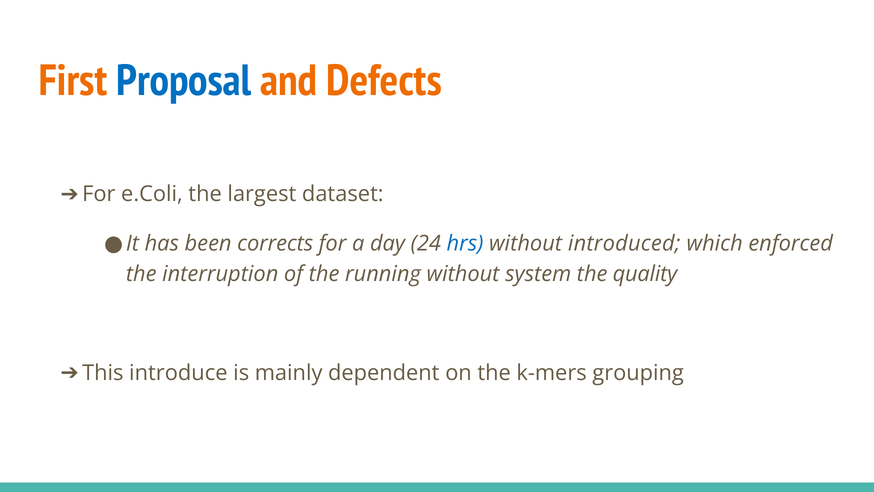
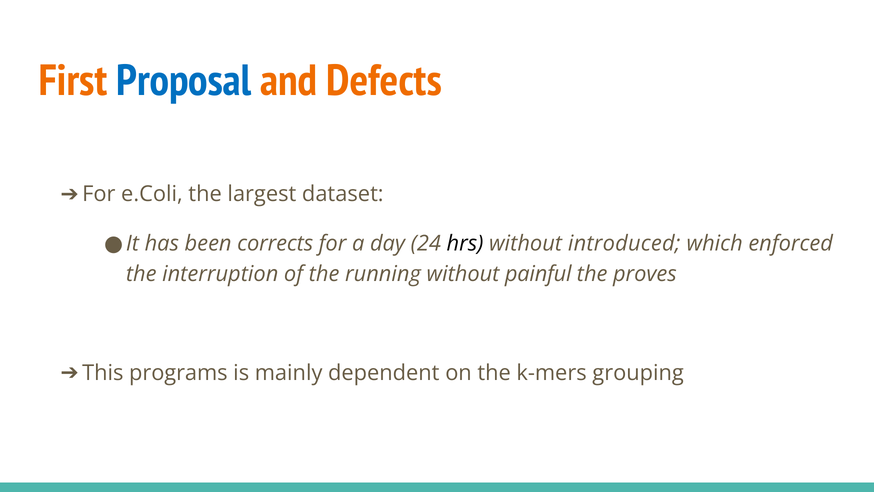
hrs colour: blue -> black
system: system -> painful
quality: quality -> proves
introduce: introduce -> programs
